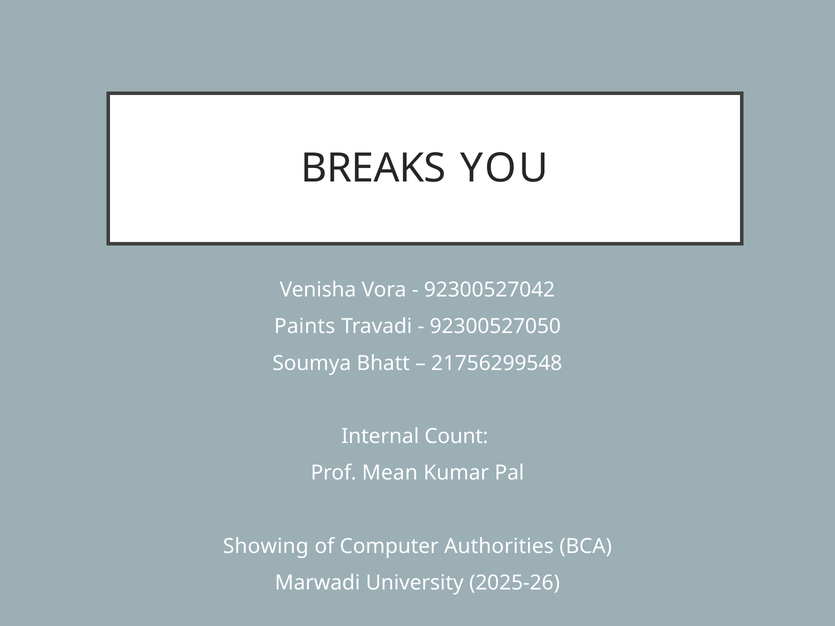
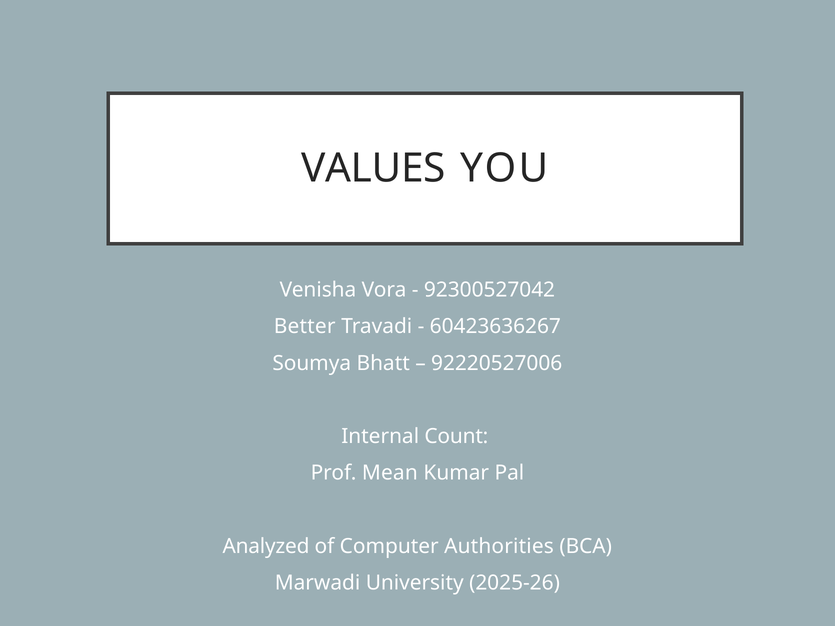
BREAKS: BREAKS -> VALUES
Paints: Paints -> Better
92300527050: 92300527050 -> 60423636267
21756299548: 21756299548 -> 92220527006
Showing: Showing -> Analyzed
